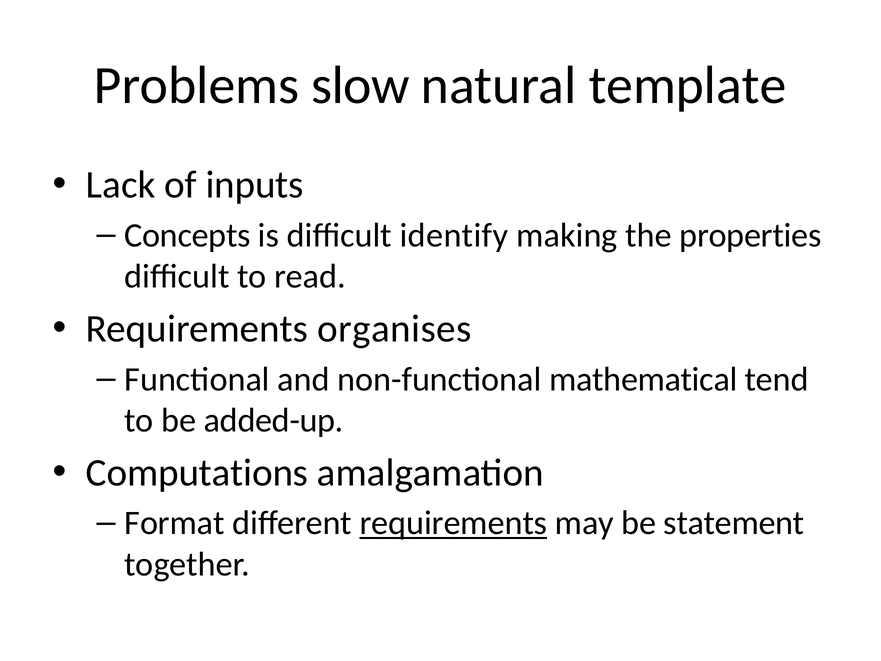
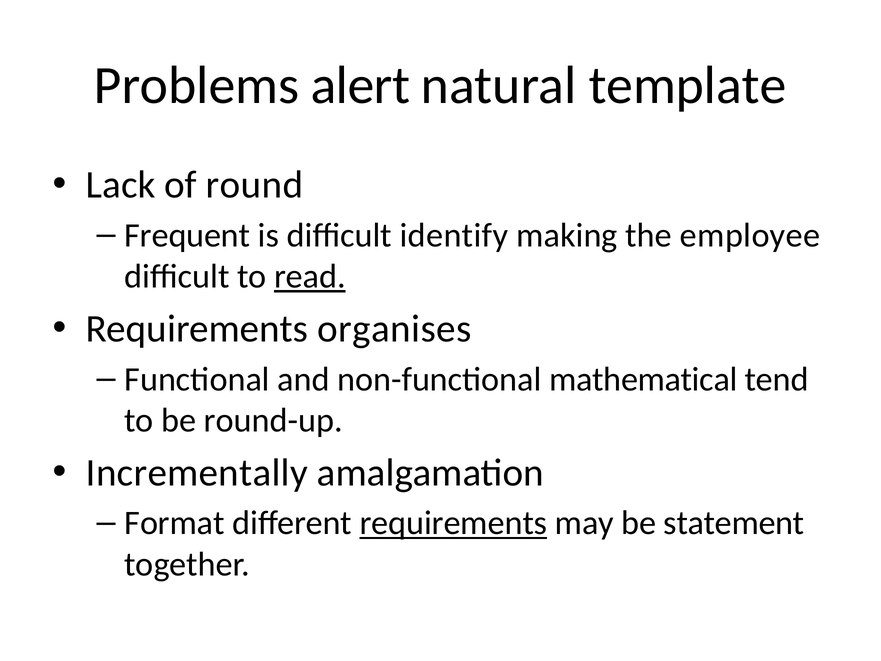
slow: slow -> alert
inputs: inputs -> round
Concepts: Concepts -> Frequent
properties: properties -> employee
read underline: none -> present
added-up: added-up -> round-up
Computations: Computations -> Incrementally
